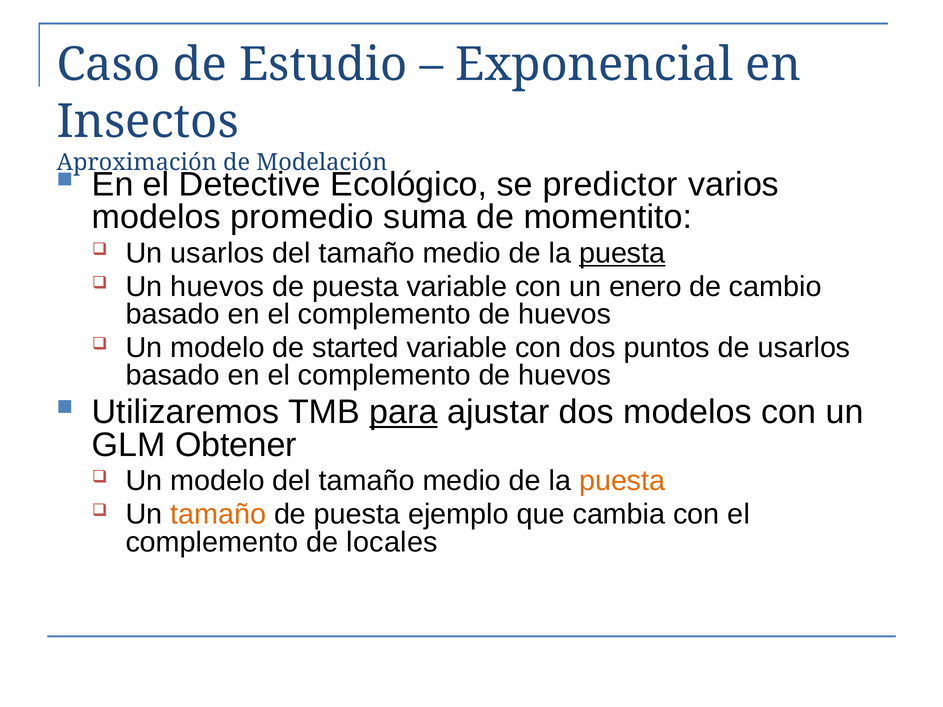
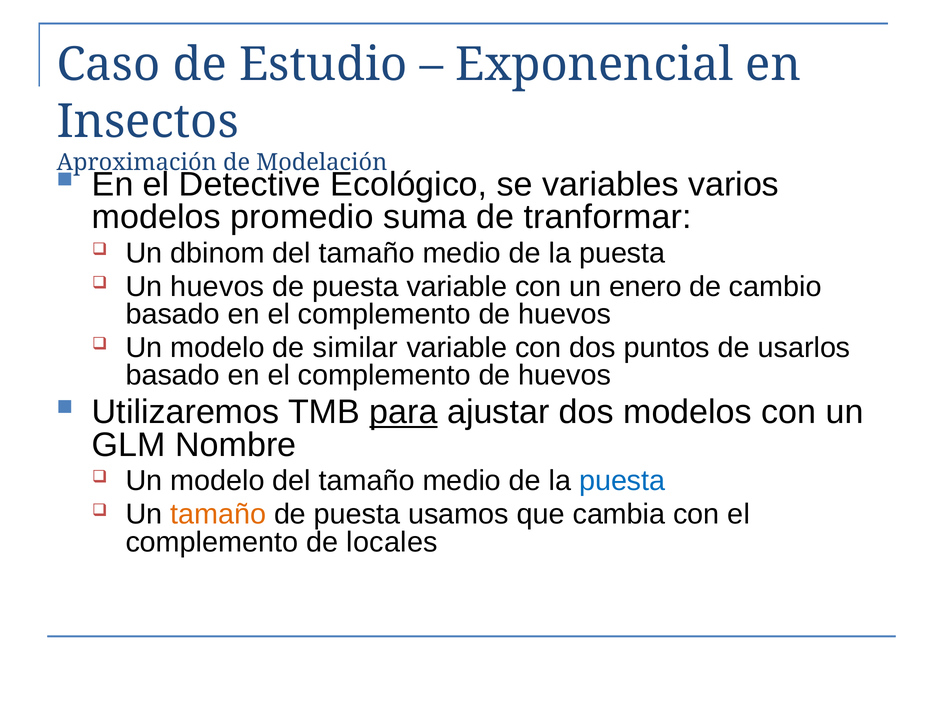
predictor: predictor -> variables
momentito: momentito -> tranformar
Un usarlos: usarlos -> dbinom
puesta at (622, 253) underline: present -> none
started: started -> similar
Obtener: Obtener -> Nombre
puesta at (622, 481) colour: orange -> blue
ejemplo: ejemplo -> usamos
